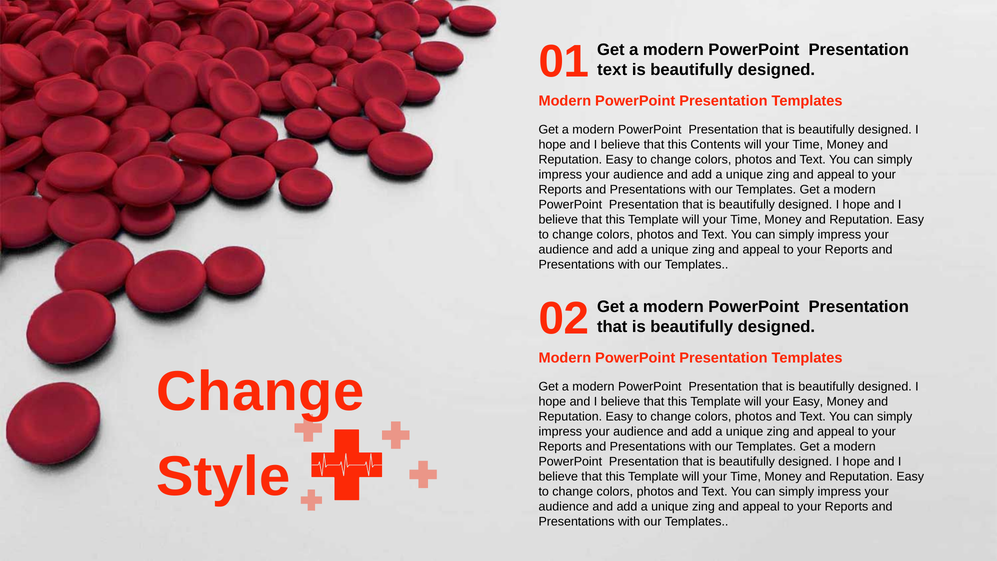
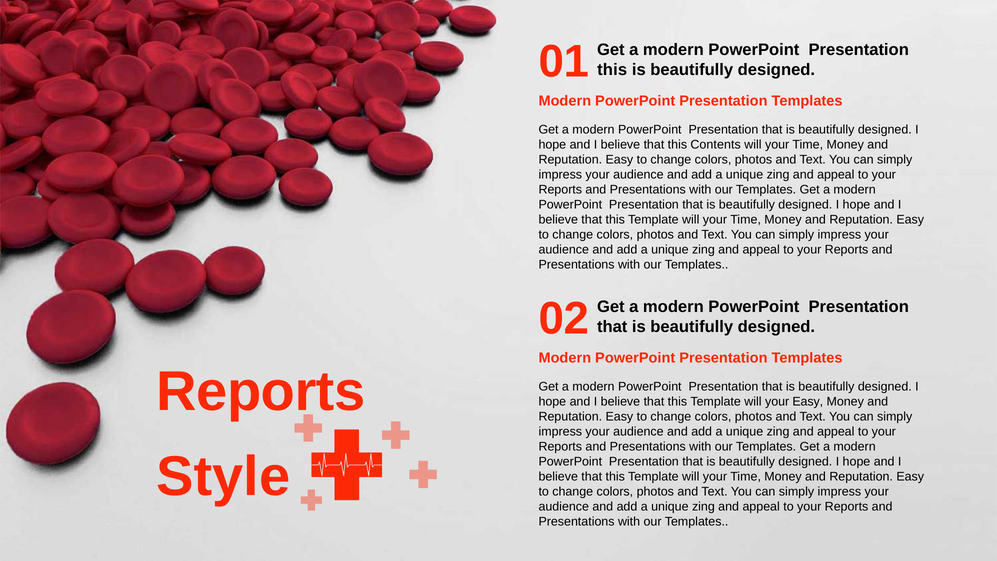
text at (612, 70): text -> this
Change at (260, 391): Change -> Reports
